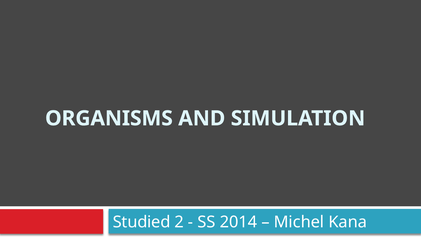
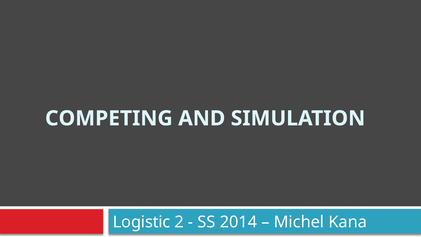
ORGANISMS: ORGANISMS -> COMPETING
Studied: Studied -> Logistic
